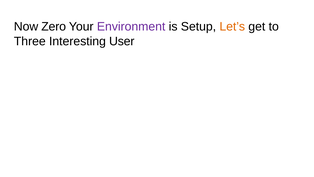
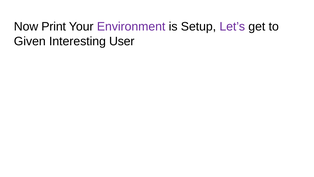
Zero: Zero -> Print
Let’s colour: orange -> purple
Three: Three -> Given
